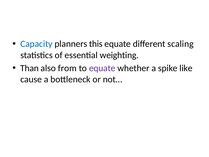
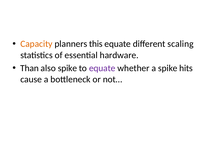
Capacity colour: blue -> orange
weighting: weighting -> hardware
also from: from -> spike
like: like -> hits
